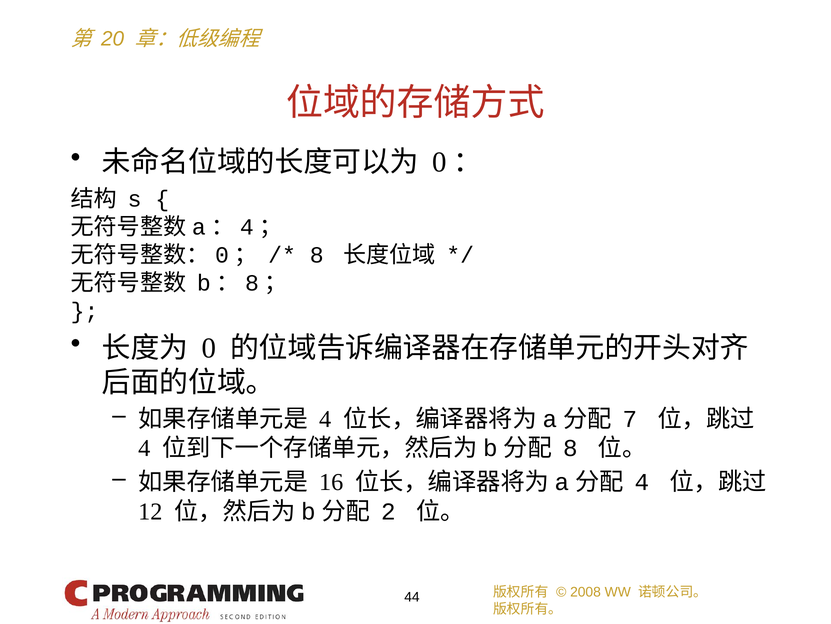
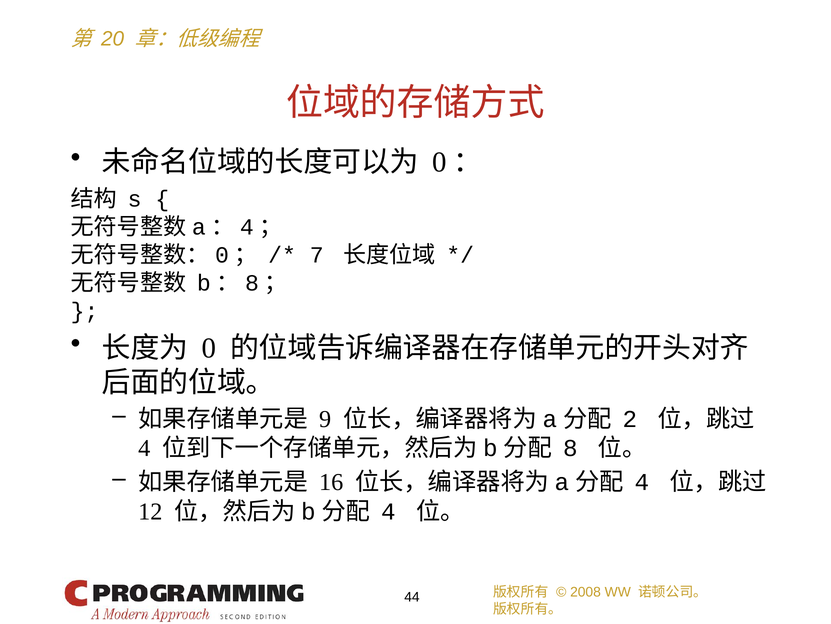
8 at (317, 255): 8 -> 7
4 at (325, 419): 4 -> 9
7: 7 -> 2
2 at (388, 511): 2 -> 4
